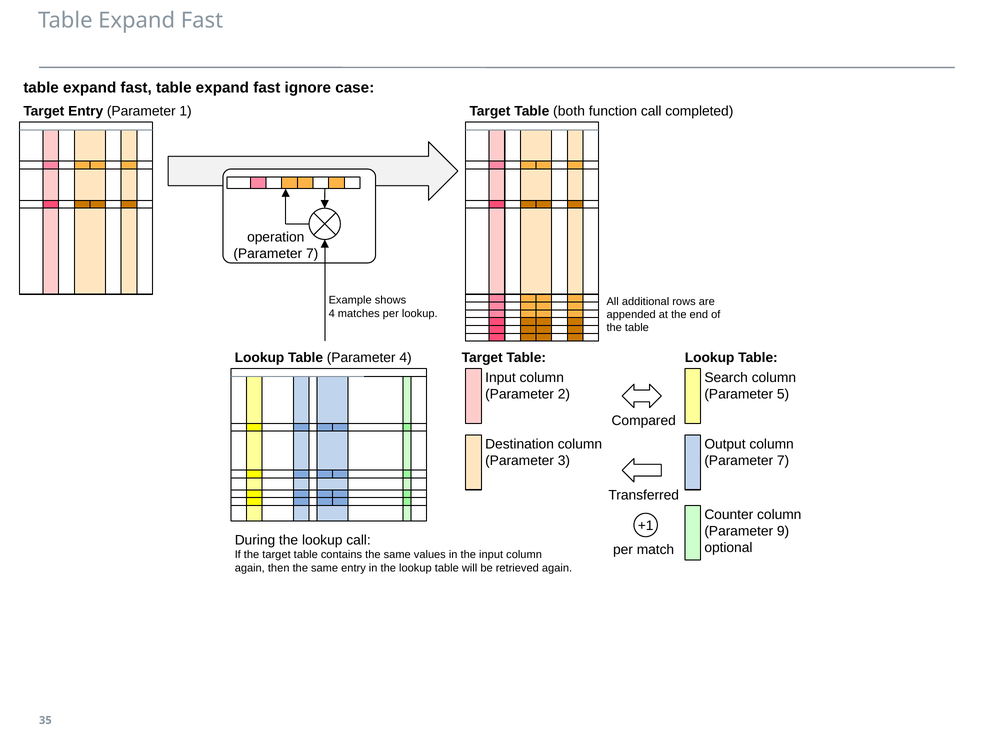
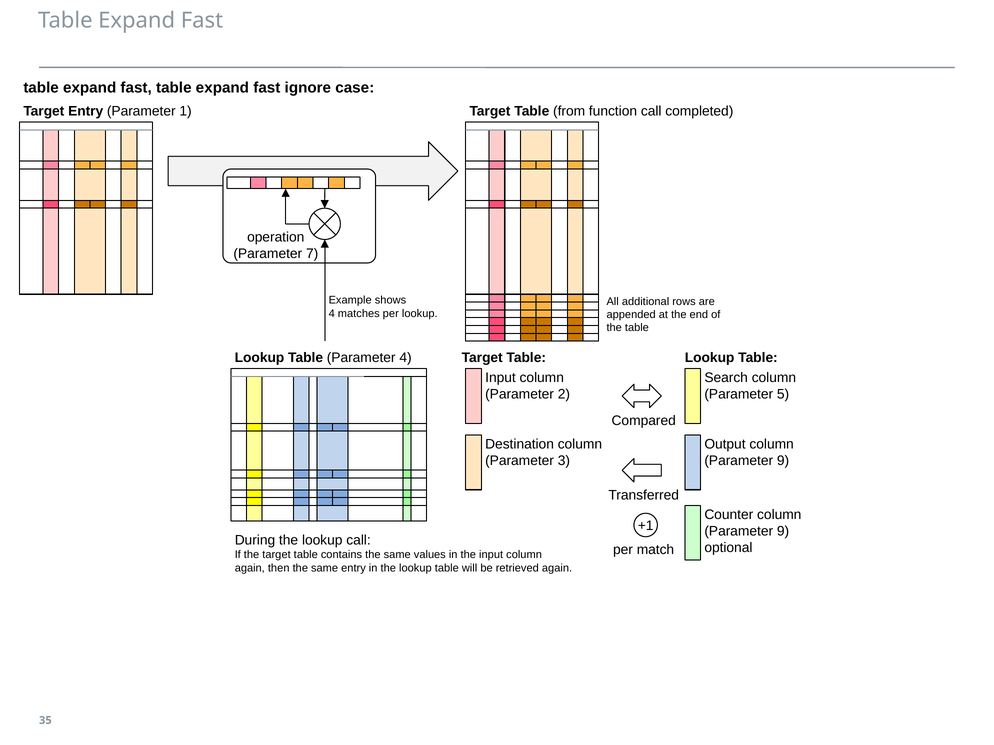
both: both -> from
7 at (783, 461): 7 -> 9
